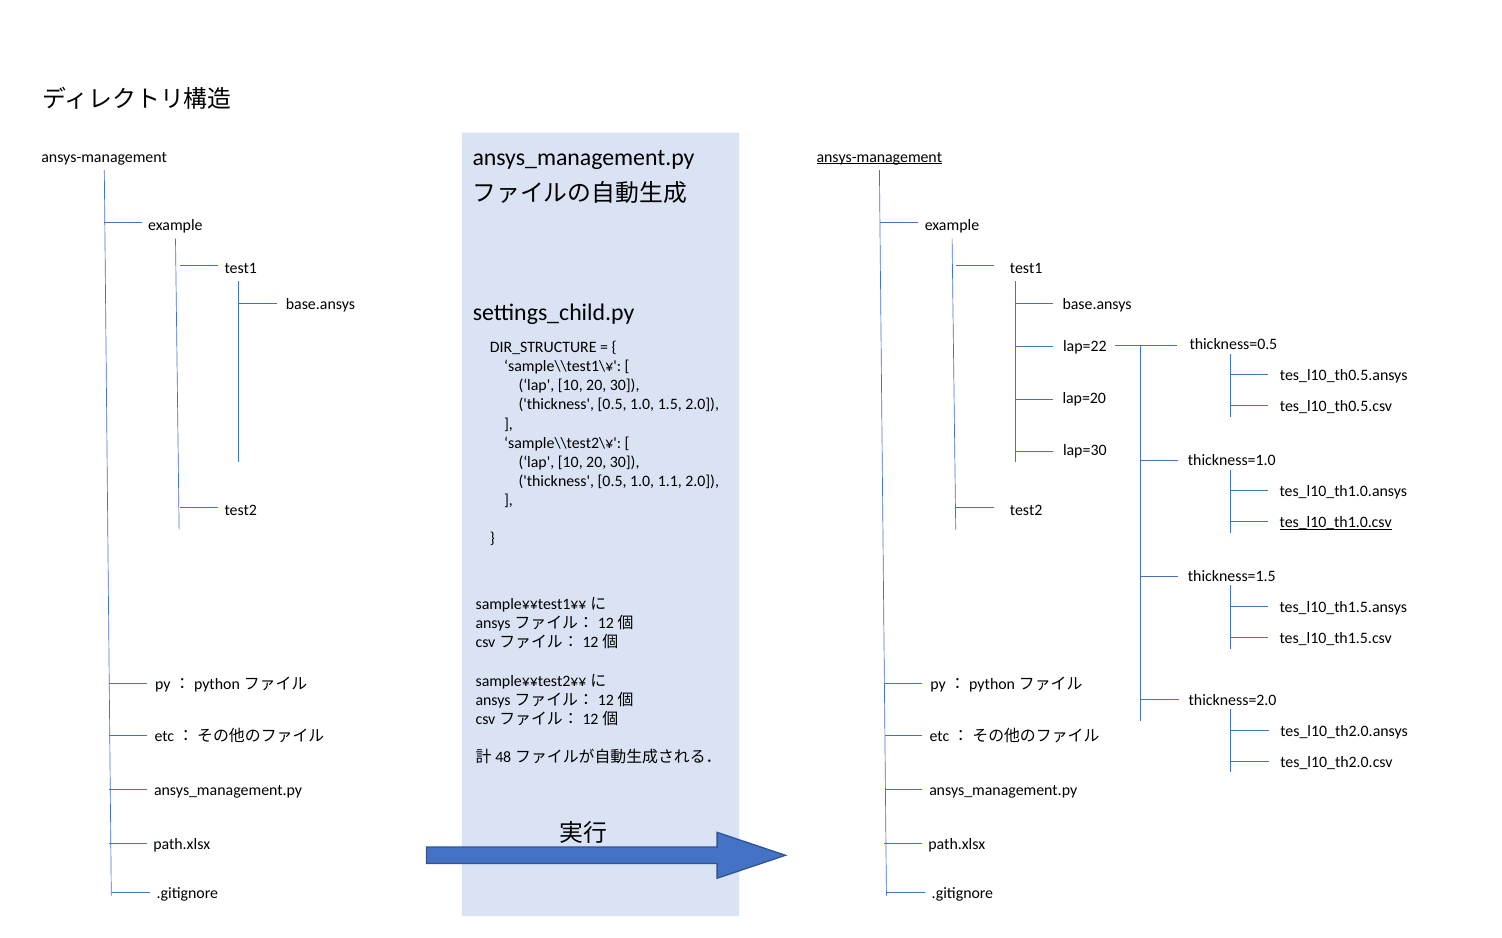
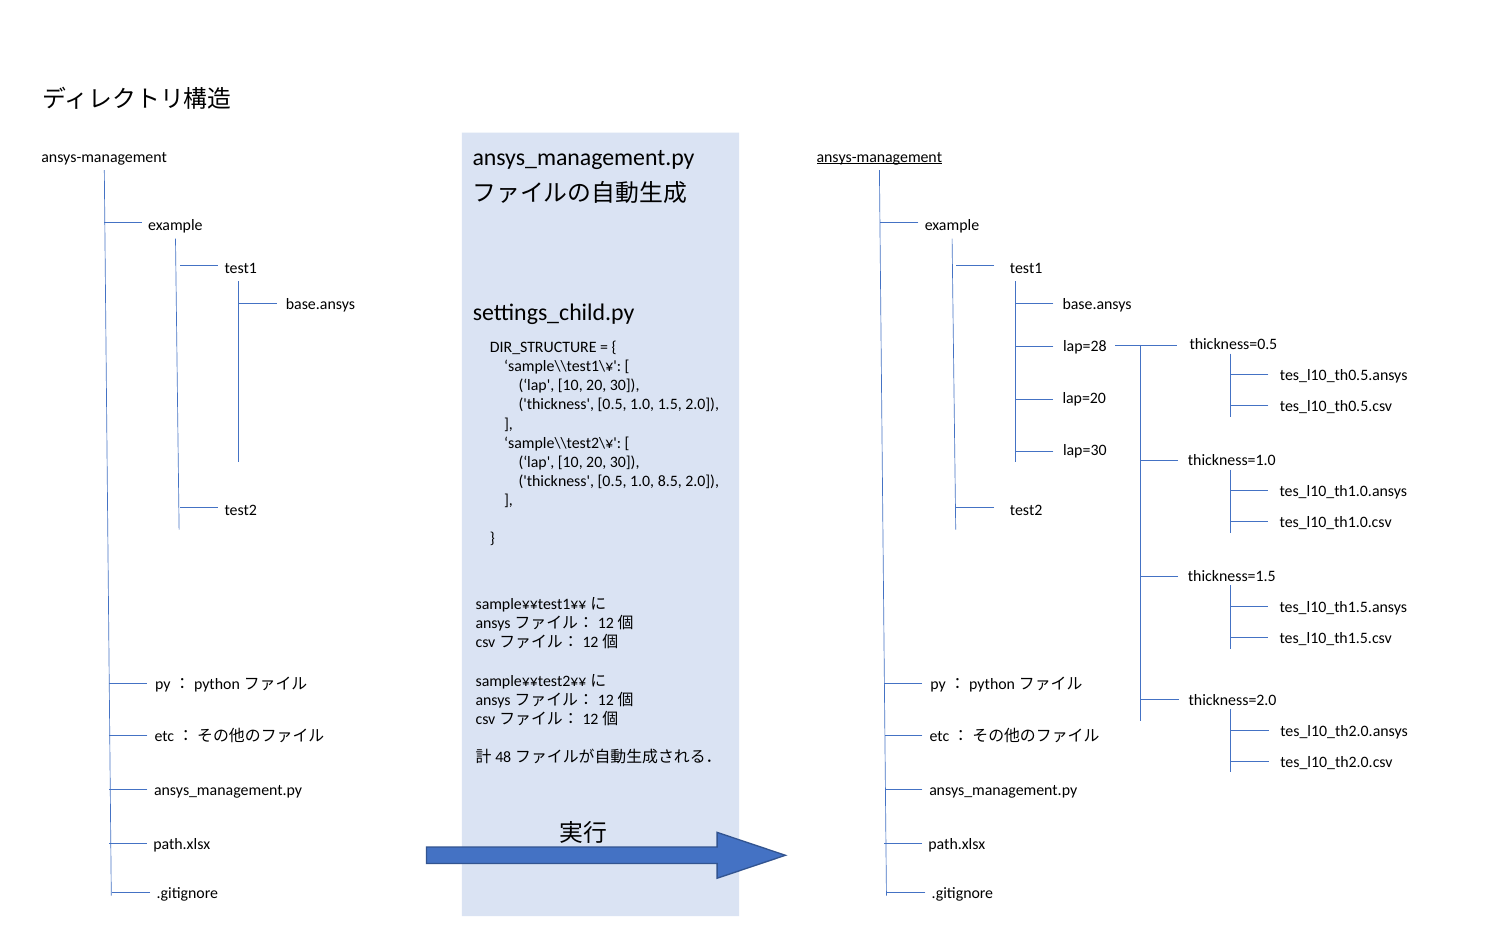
lap=22: lap=22 -> lap=28
1.1: 1.1 -> 8.5
tes_l10_th1.0.csv underline: present -> none
